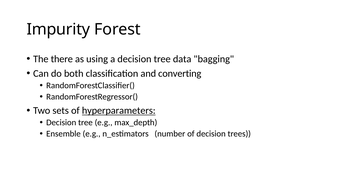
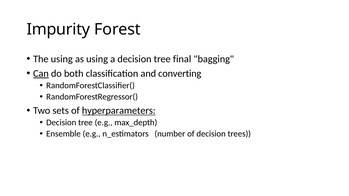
The there: there -> using
data: data -> final
Can underline: none -> present
